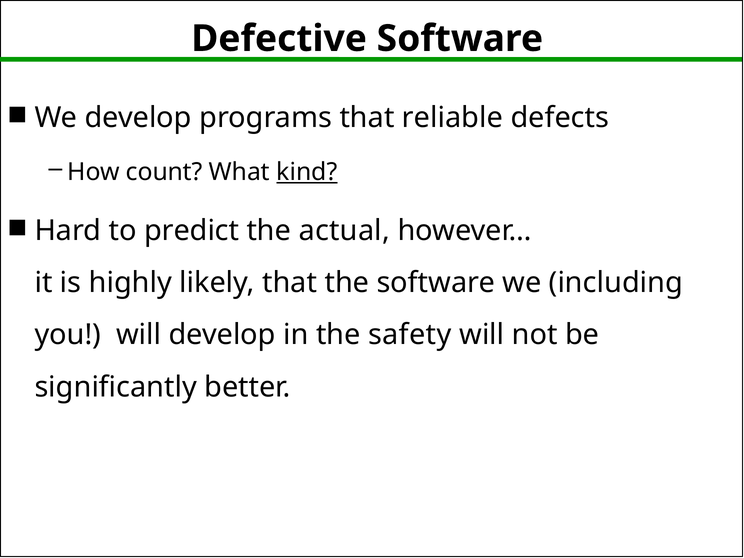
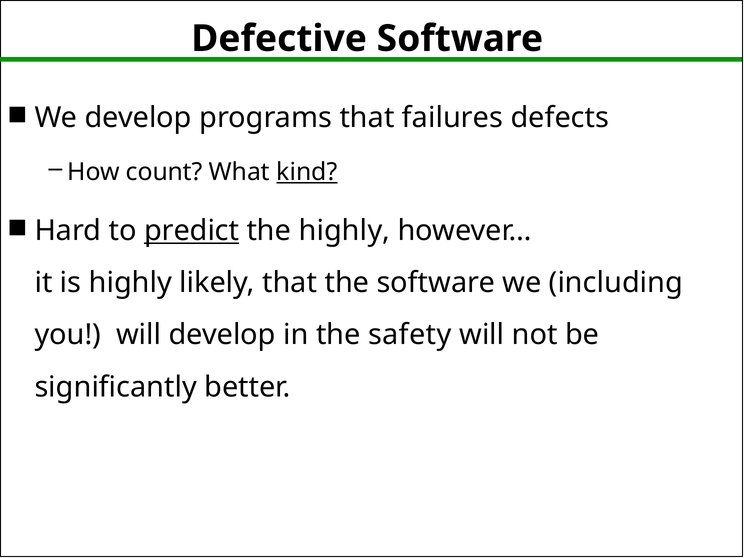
reliable: reliable -> failures
predict underline: none -> present
the actual: actual -> highly
